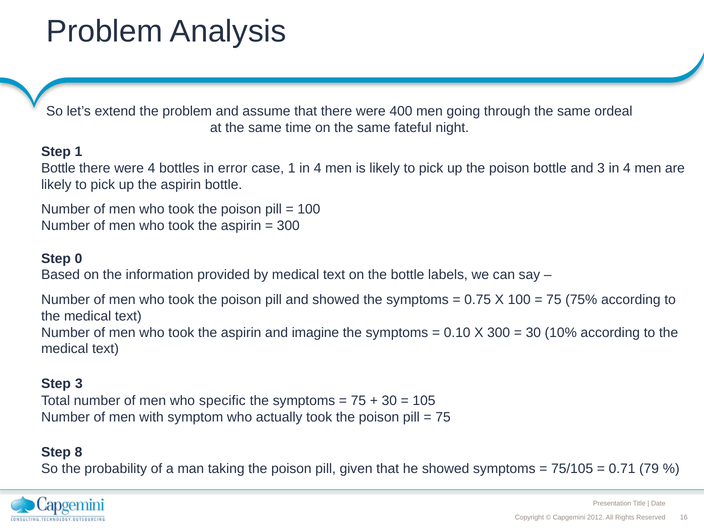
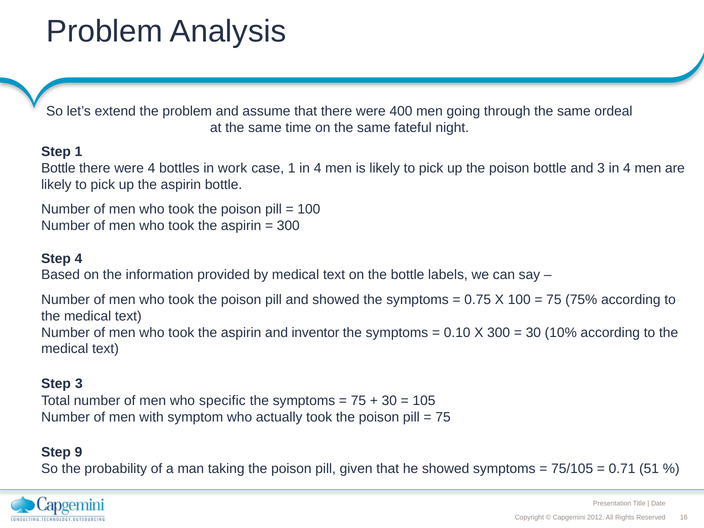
error: error -> work
Step 0: 0 -> 4
imagine: imagine -> inventor
8: 8 -> 9
79: 79 -> 51
